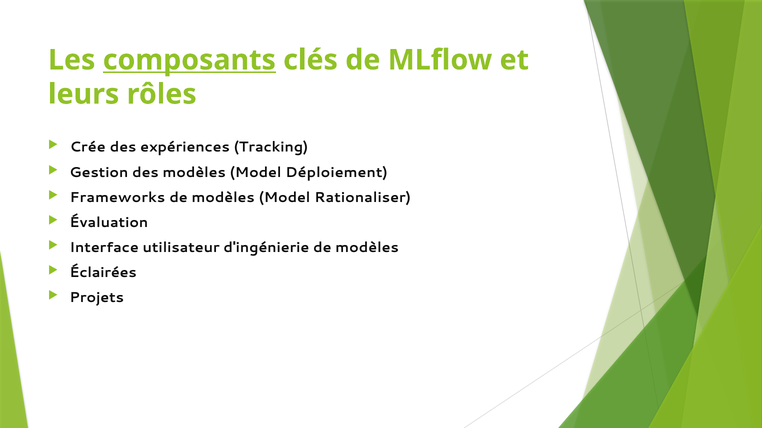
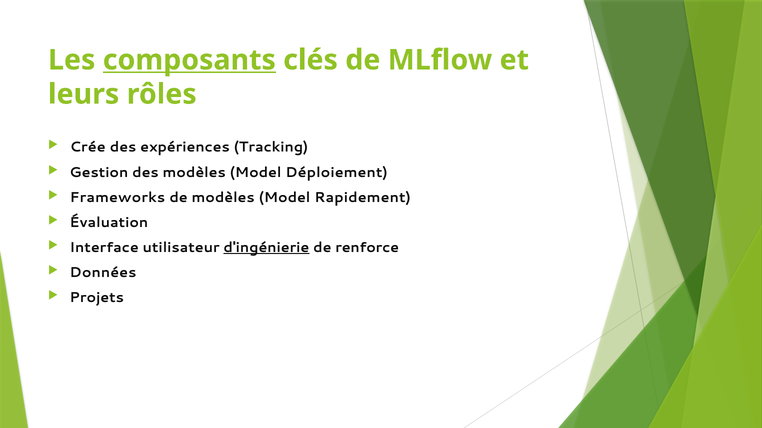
Rationaliser: Rationaliser -> Rapidement
d'ingénierie underline: none -> present
modèles at (367, 248): modèles -> renforce
Éclairées: Éclairées -> Données
